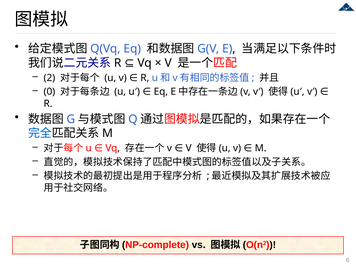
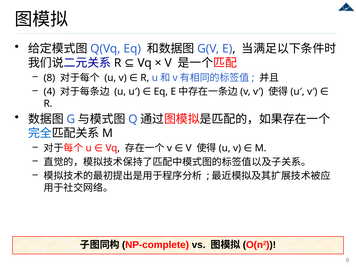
2: 2 -> 8
0: 0 -> 4
